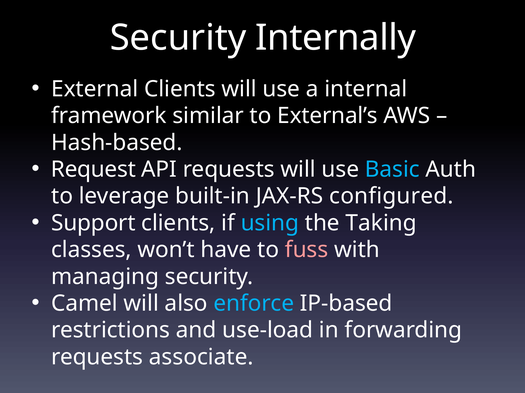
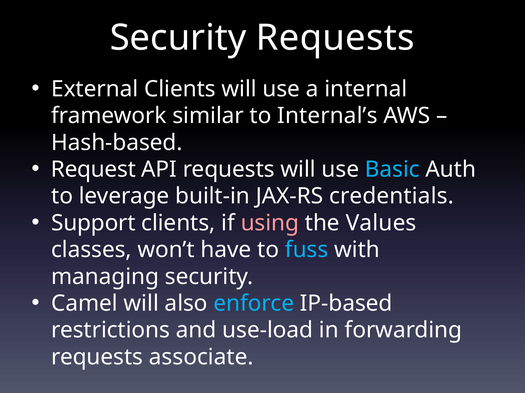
Security Internally: Internally -> Requests
External’s: External’s -> Internal’s
configured: configured -> credentials
using colour: light blue -> pink
Taking: Taking -> Values
fuss colour: pink -> light blue
